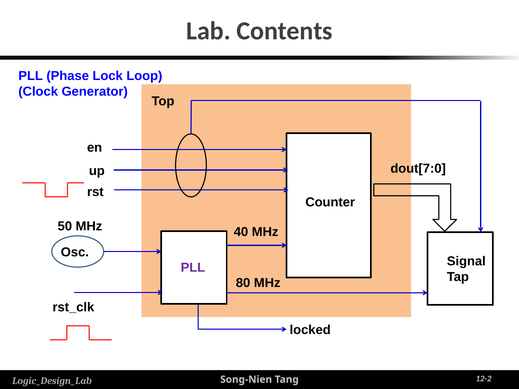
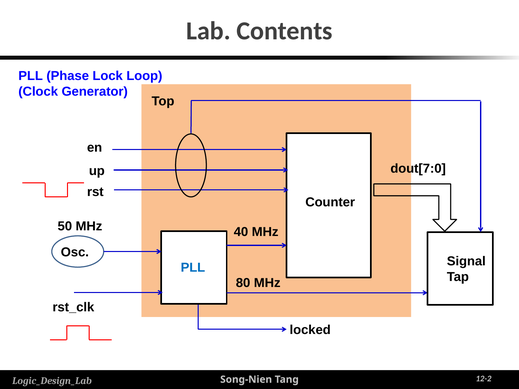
PLL at (193, 268) colour: purple -> blue
